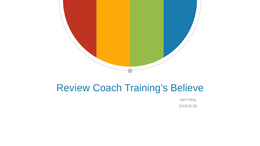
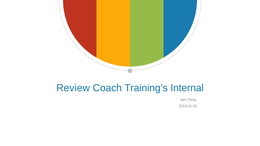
Believe: Believe -> Internal
